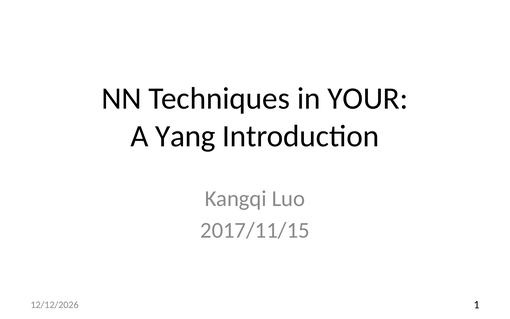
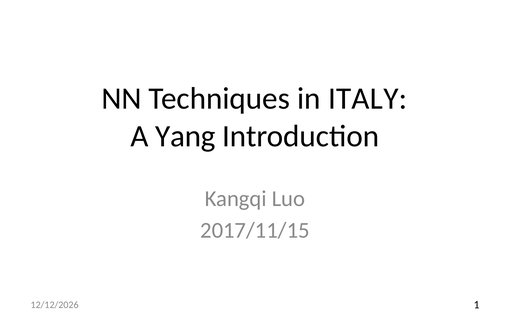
YOUR: YOUR -> ITALY
